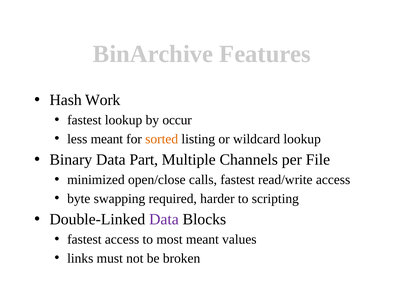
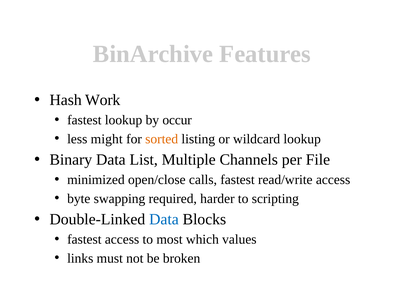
less meant: meant -> might
Part: Part -> List
Data at (164, 219) colour: purple -> blue
most meant: meant -> which
